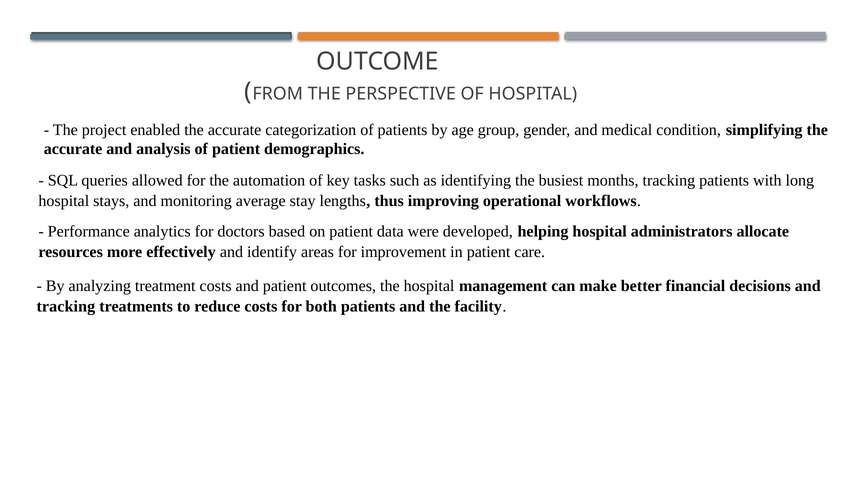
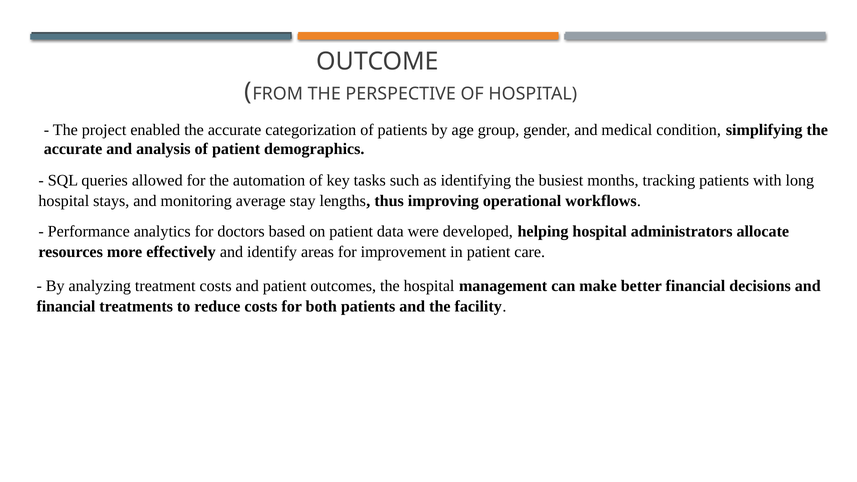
tracking at (66, 307): tracking -> financial
